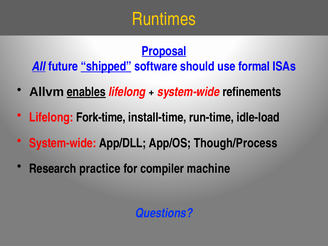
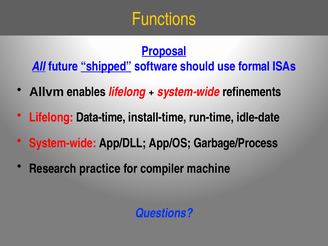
Runtimes: Runtimes -> Functions
enables underline: present -> none
Fork-time: Fork-time -> Data-time
idle-load: idle-load -> idle-date
Though/Process: Though/Process -> Garbage/Process
